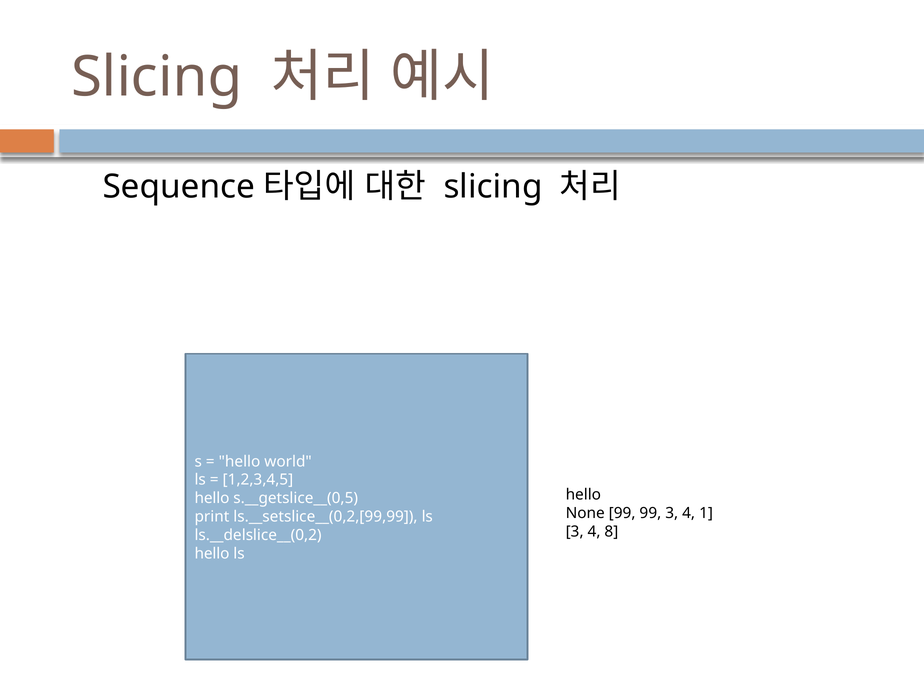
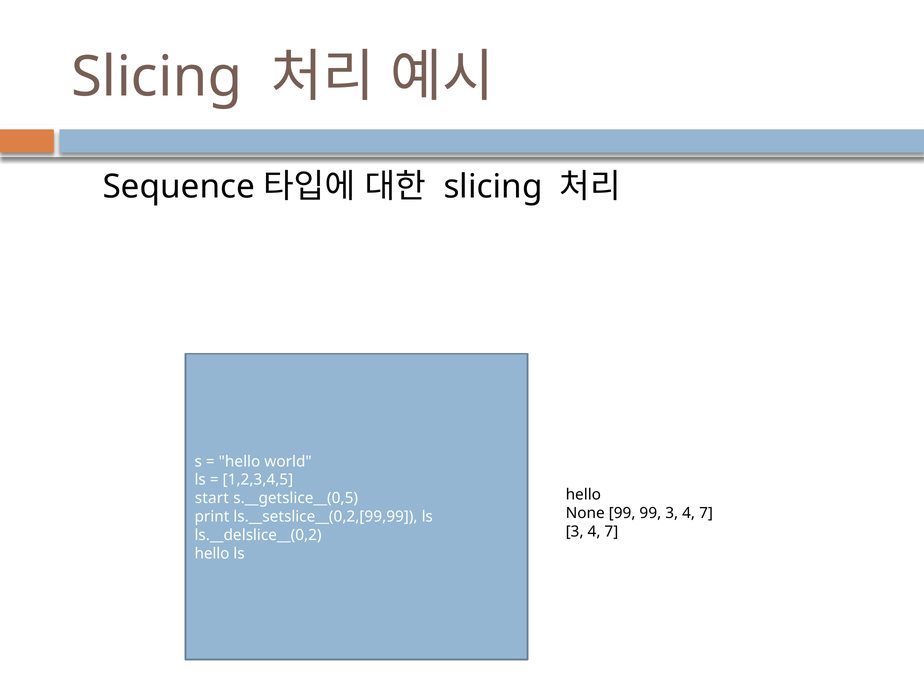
hello at (212, 498): hello -> start
99 3 4 1: 1 -> 7
8 at (611, 532): 8 -> 7
